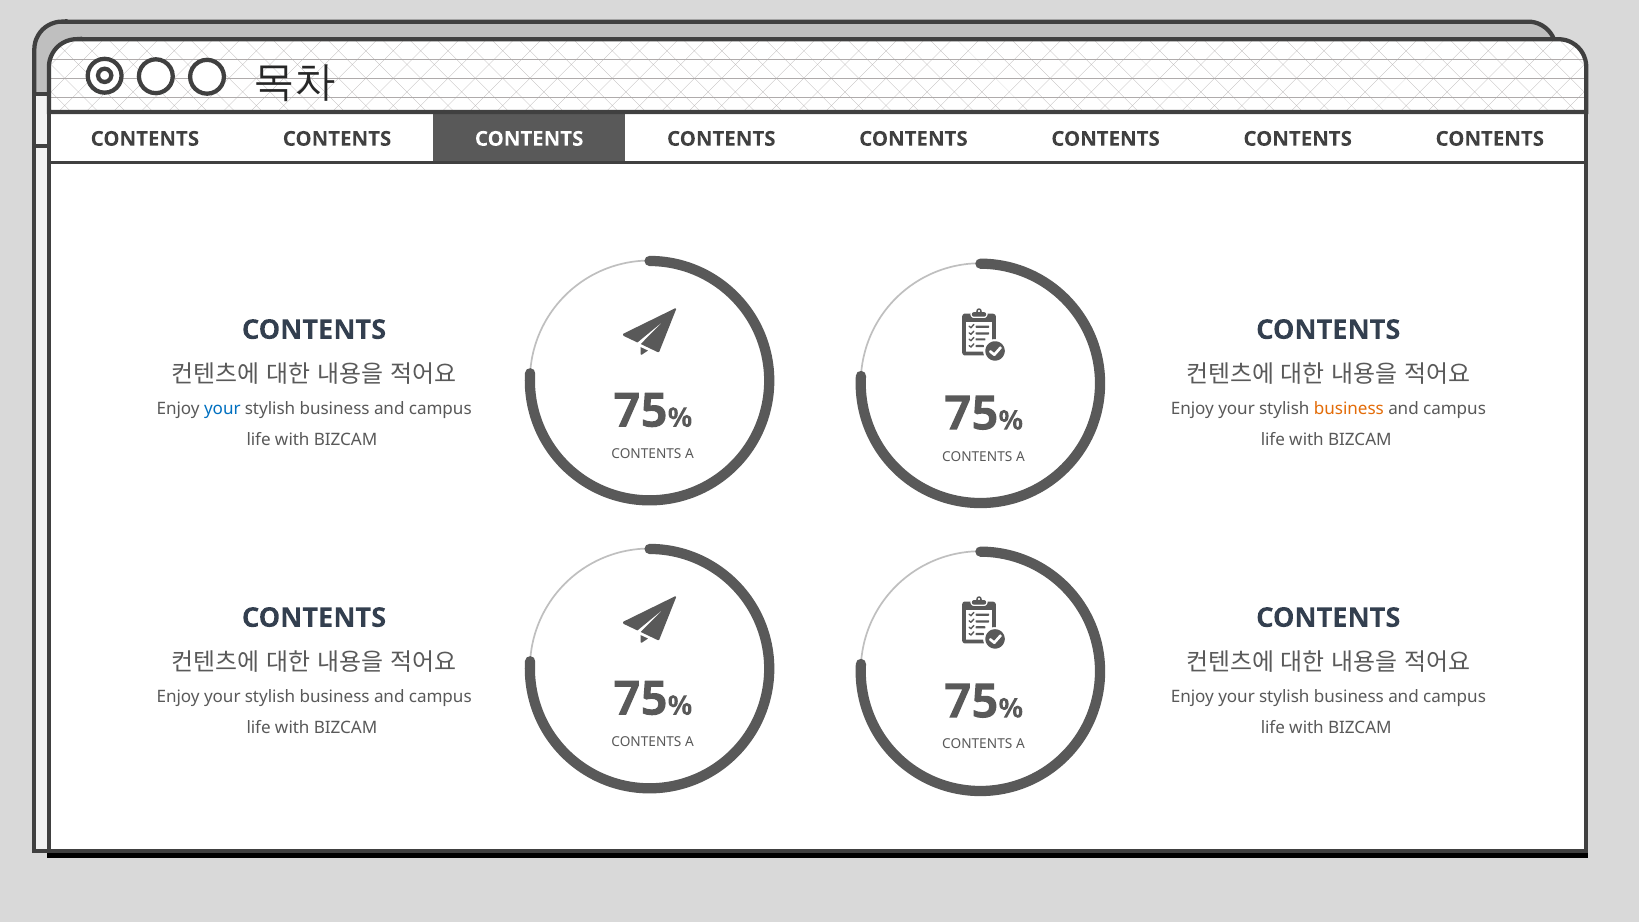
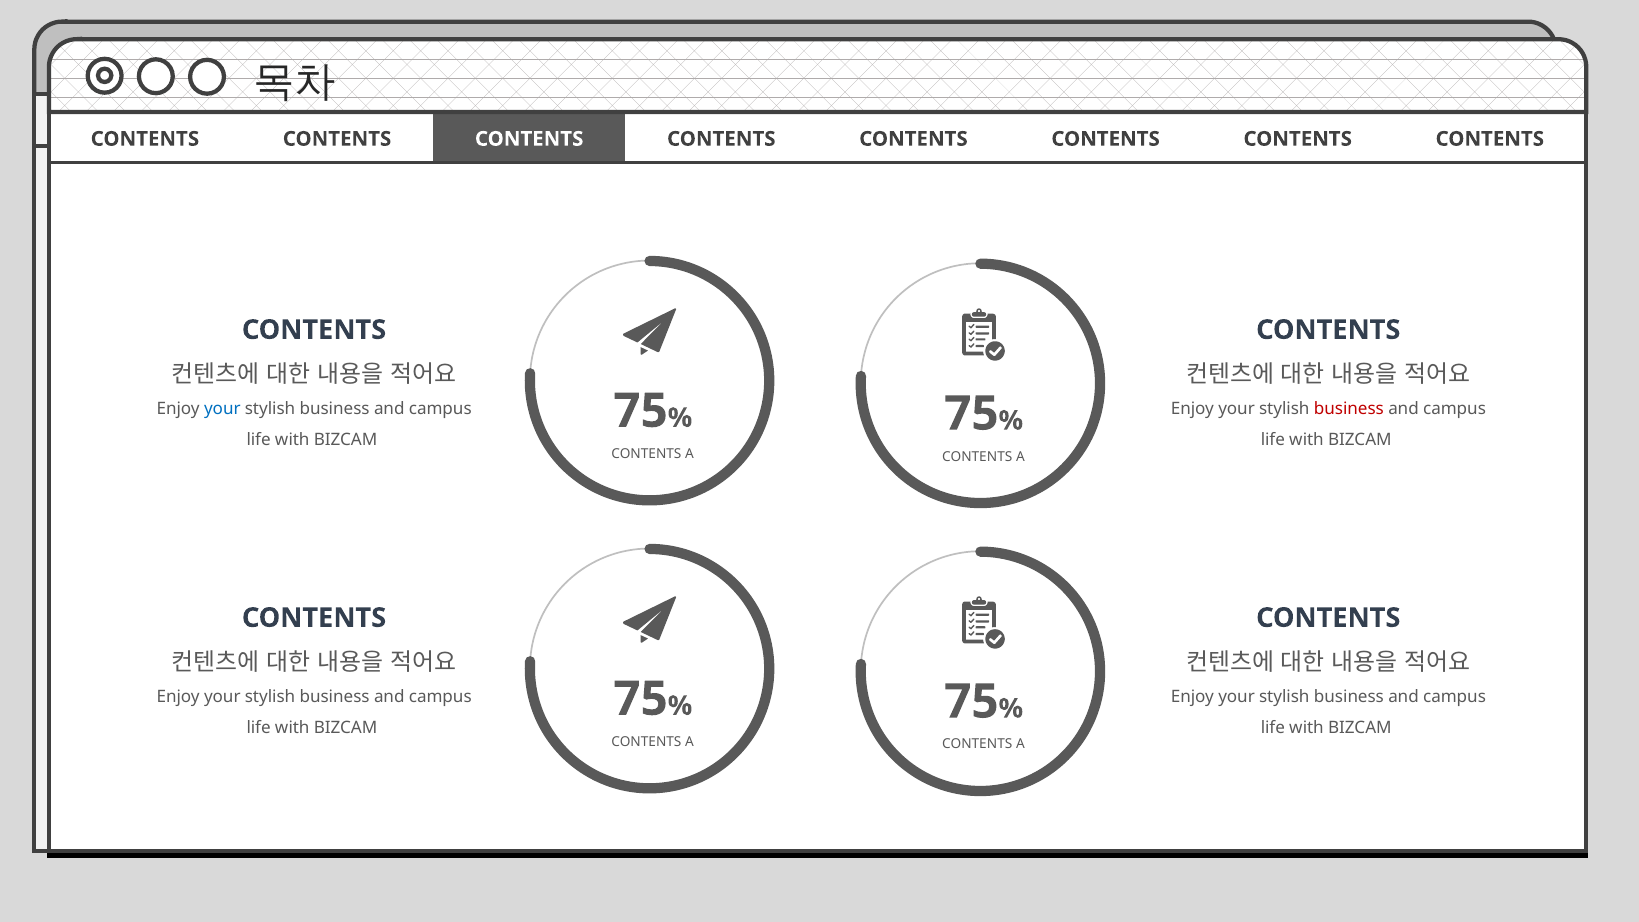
business at (1349, 409) colour: orange -> red
